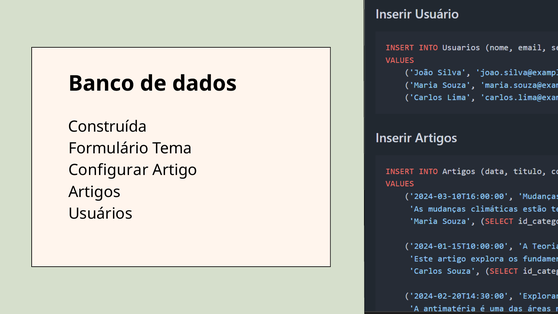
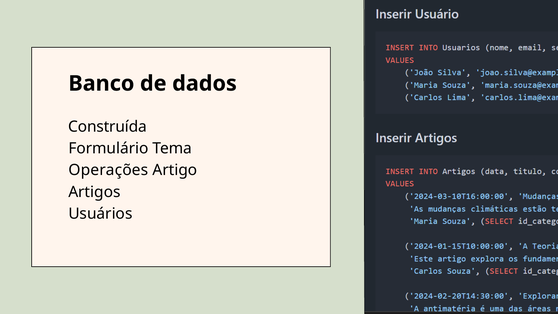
Configurar: Configurar -> Operações
